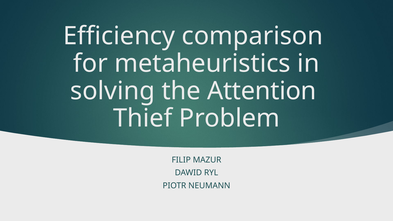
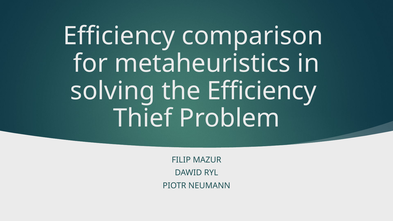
the Attention: Attention -> Efficiency
